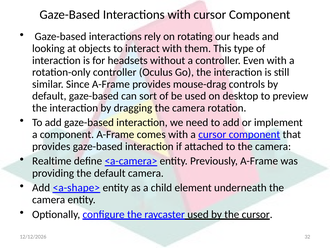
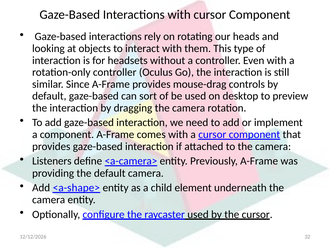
Realtime: Realtime -> Listeners
